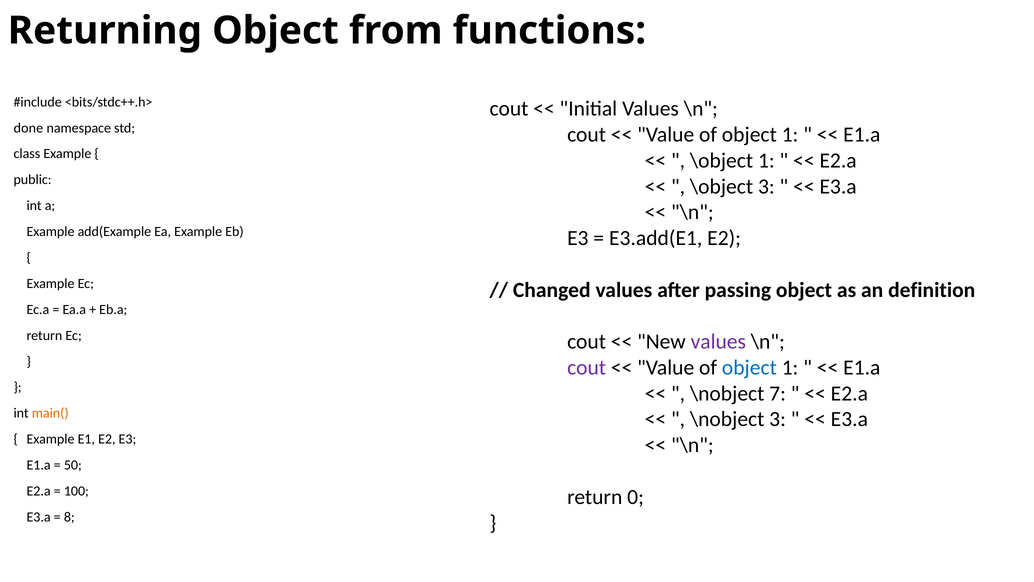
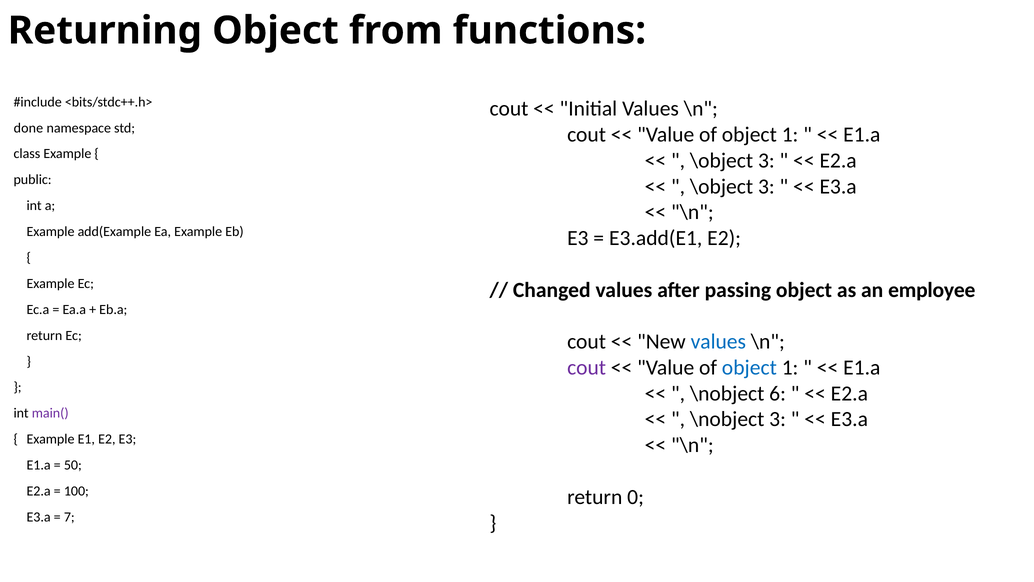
1 at (766, 161): 1 -> 3
definition: definition -> employee
values at (718, 342) colour: purple -> blue
7: 7 -> 6
main( colour: orange -> purple
8: 8 -> 7
